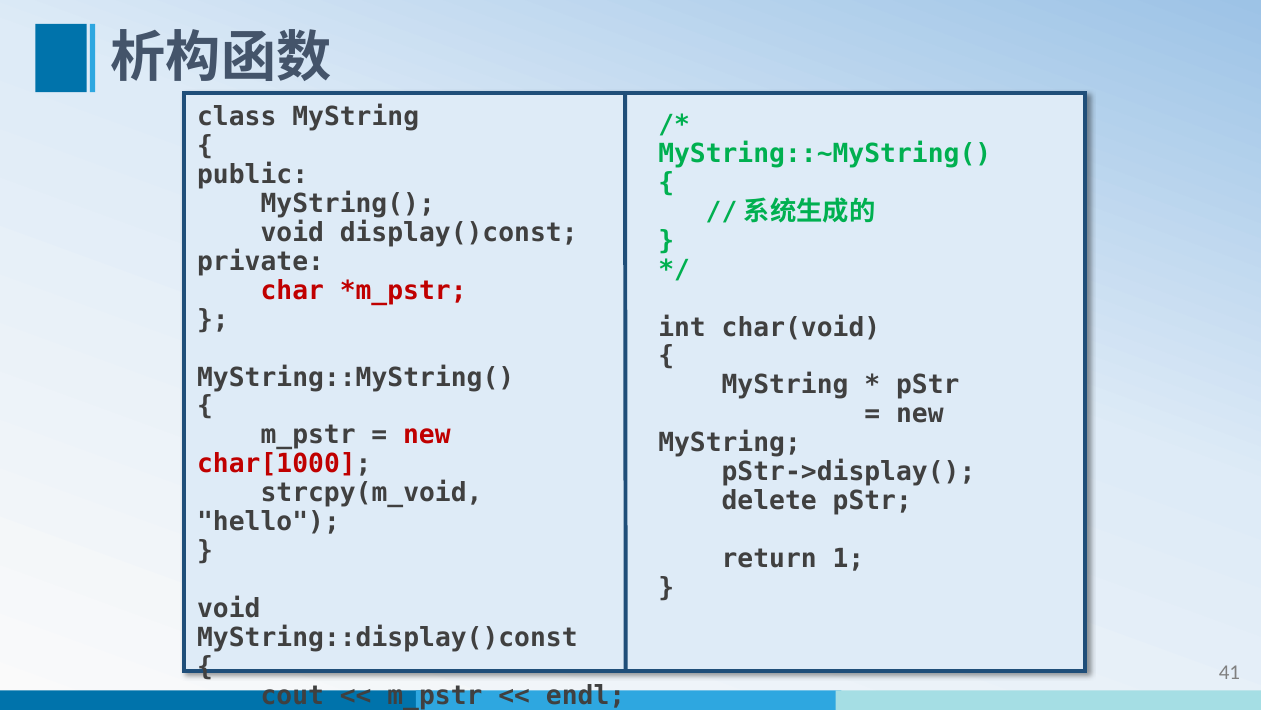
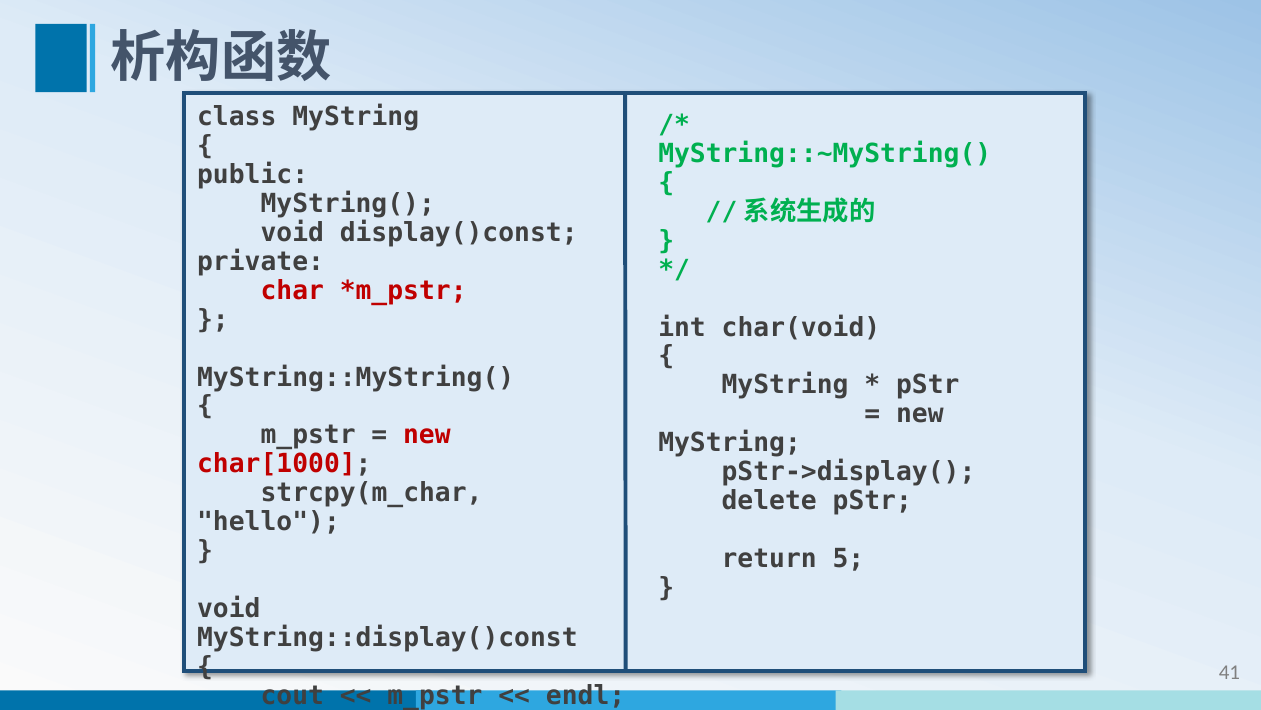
strcpy(m_void: strcpy(m_void -> strcpy(m_char
1: 1 -> 5
